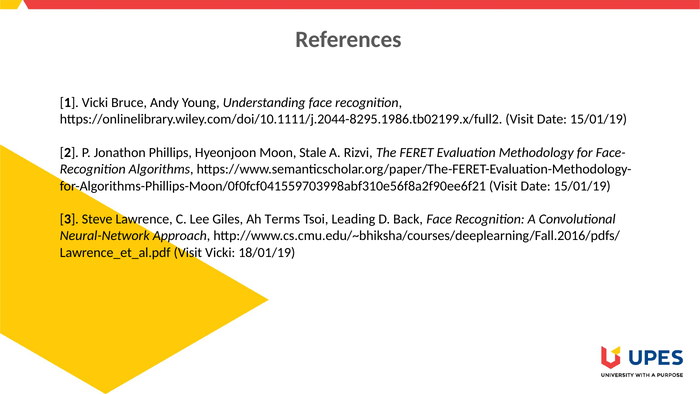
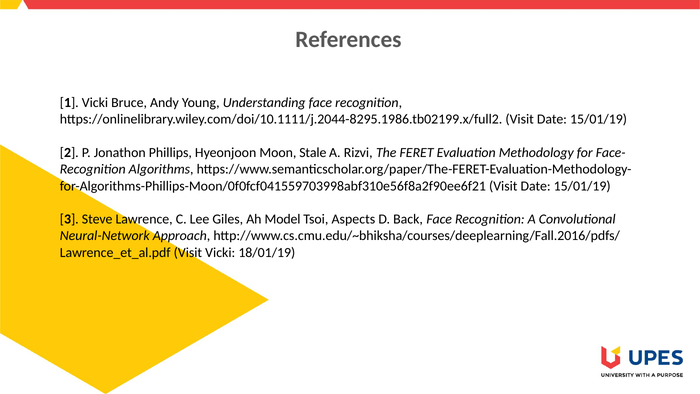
Terms: Terms -> Model
Leading: Leading -> Aspects
